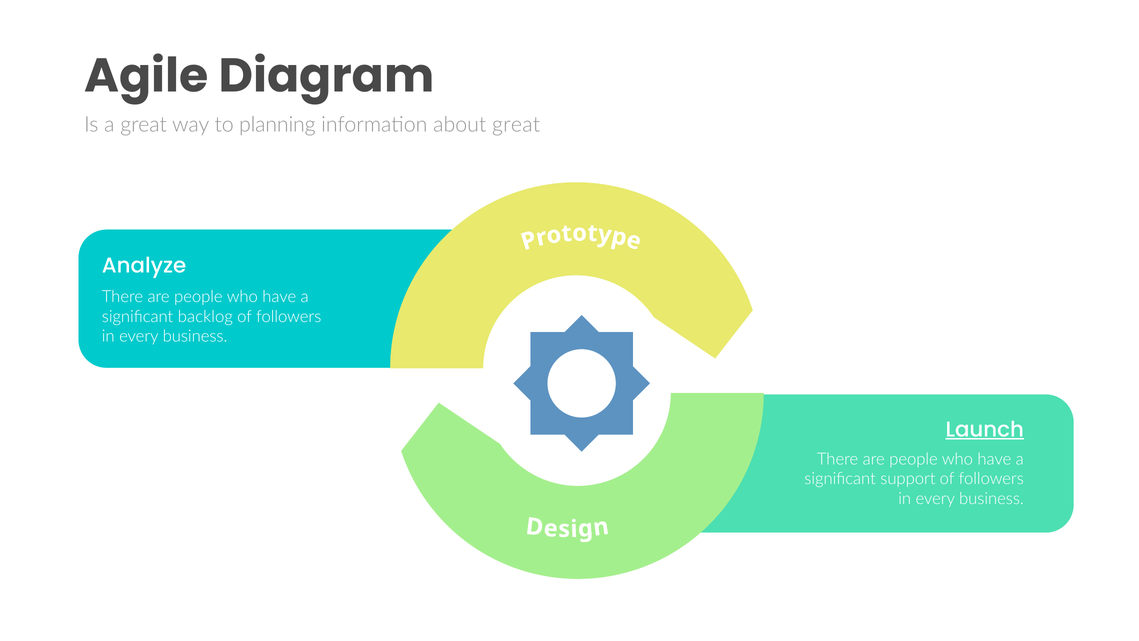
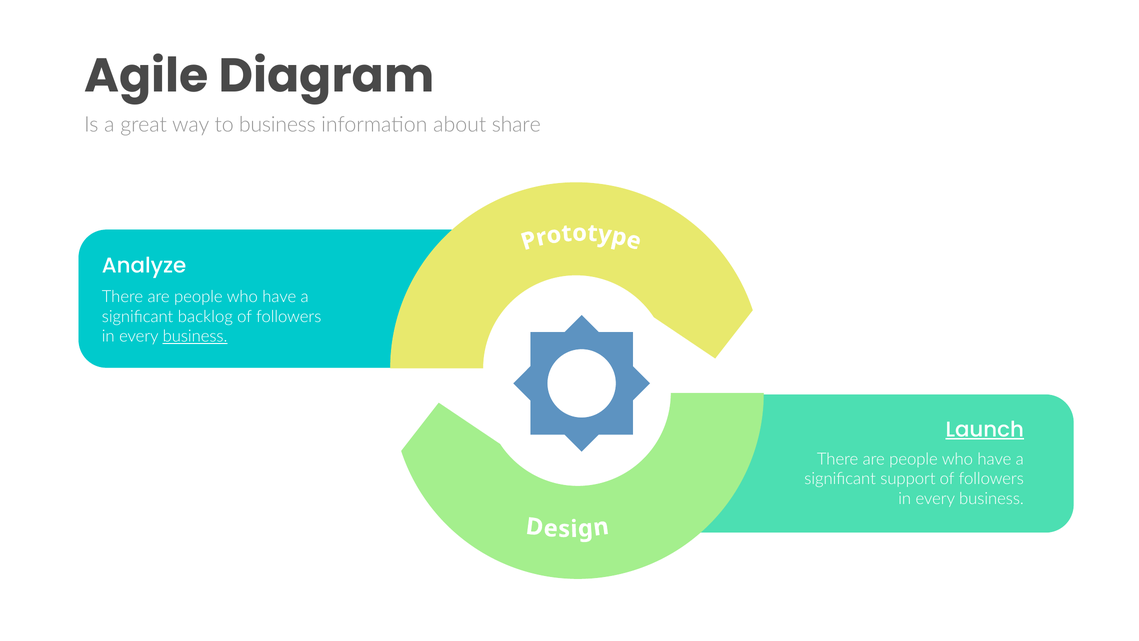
to planning: planning -> business
about great: great -> share
business at (195, 336) underline: none -> present
